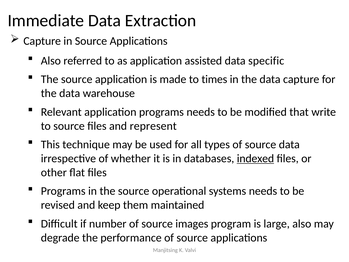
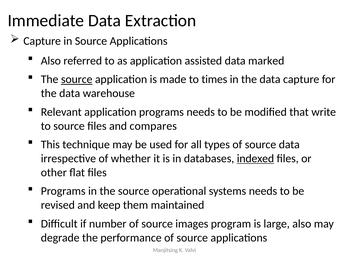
specific: specific -> marked
source at (77, 79) underline: none -> present
represent: represent -> compares
